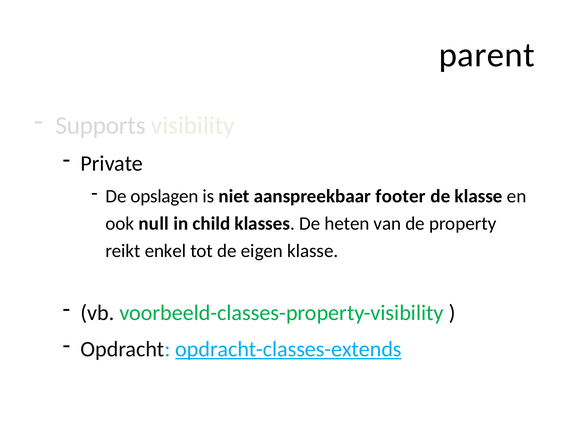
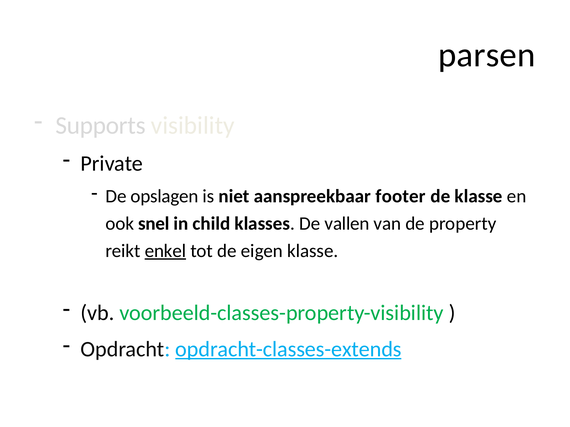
parent: parent -> parsen
null: null -> snel
heten: heten -> vallen
enkel underline: none -> present
